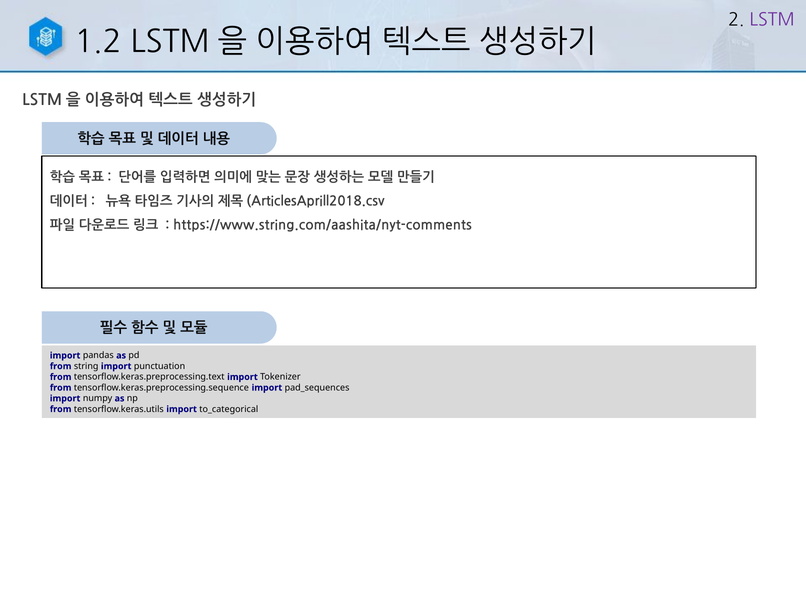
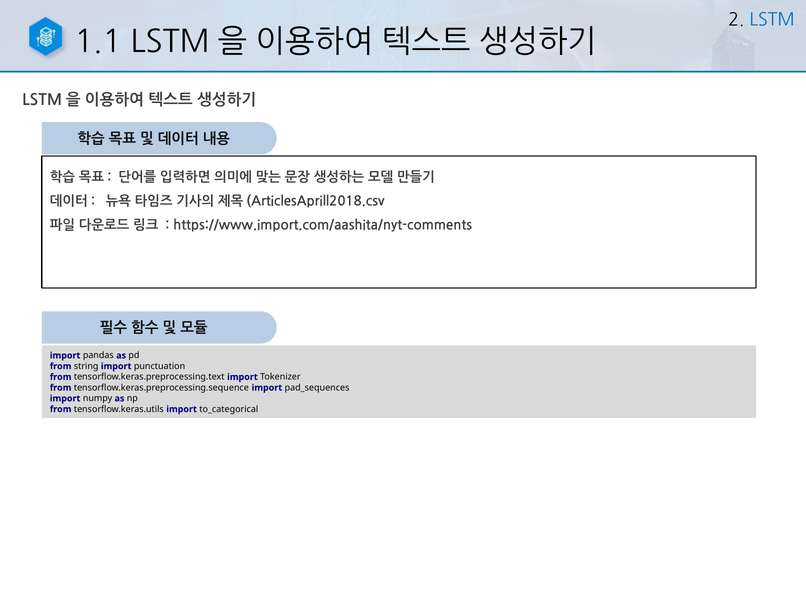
LSTM colour: purple -> blue
1.2: 1.2 -> 1.1
https://www.string.com/aashita/nyt-comments: https://www.string.com/aashita/nyt-comments -> https://www.import.com/aashita/nyt-comments
